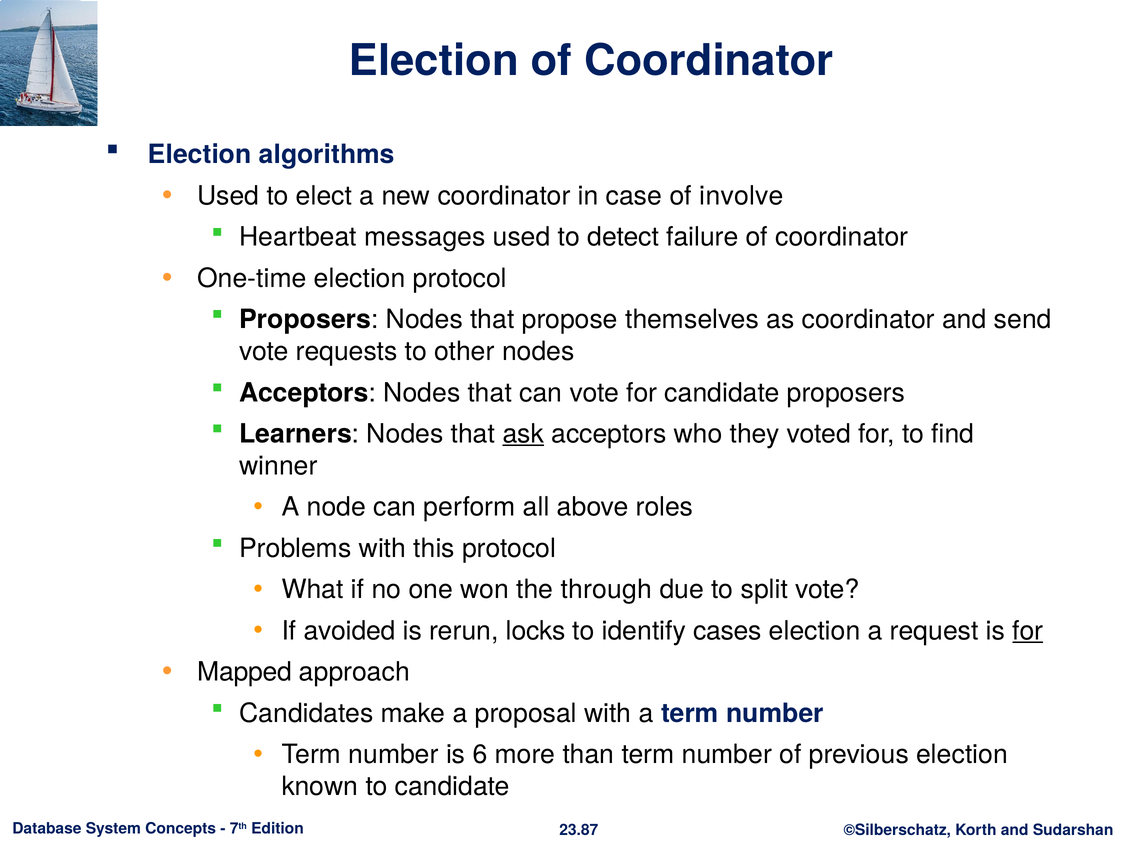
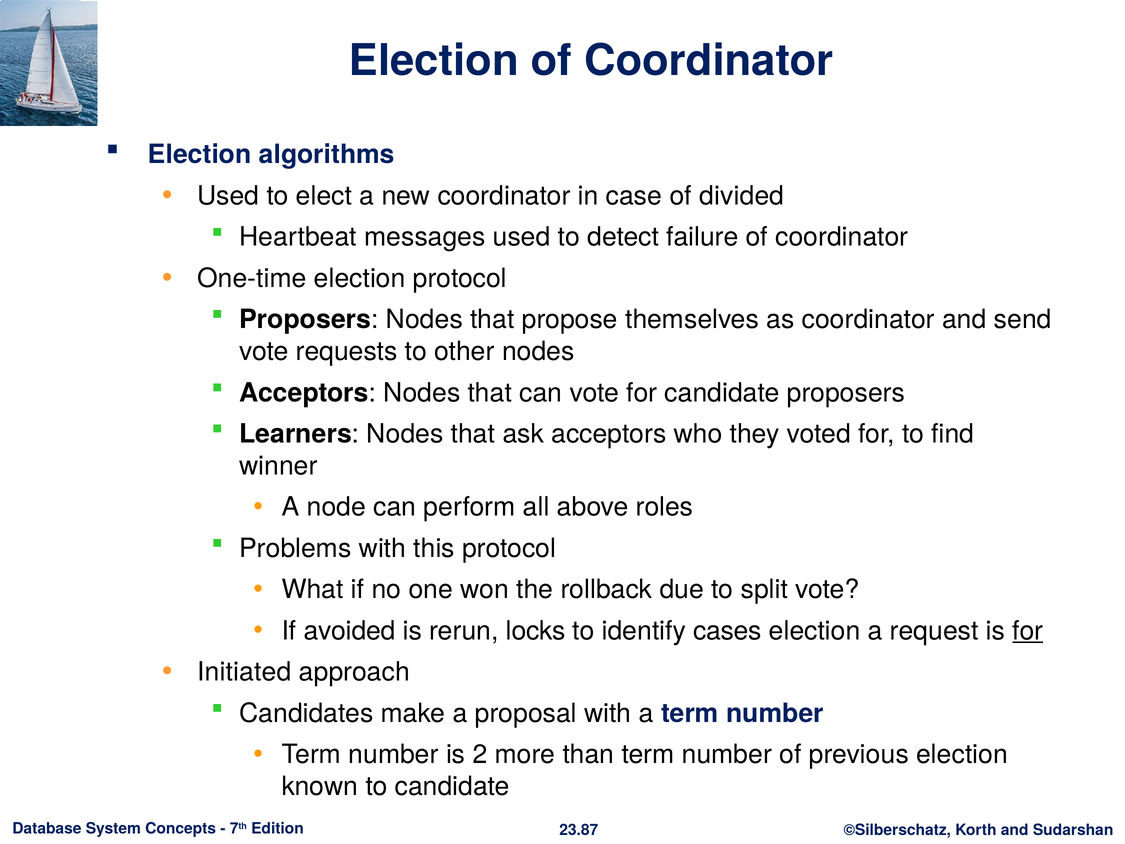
involve: involve -> divided
ask underline: present -> none
through: through -> rollback
Mapped: Mapped -> Initiated
6: 6 -> 2
